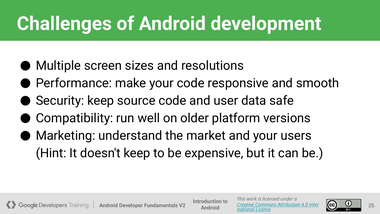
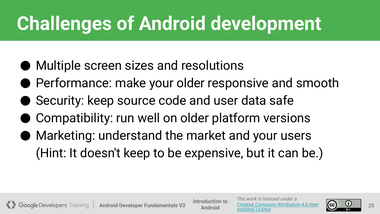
your code: code -> older
